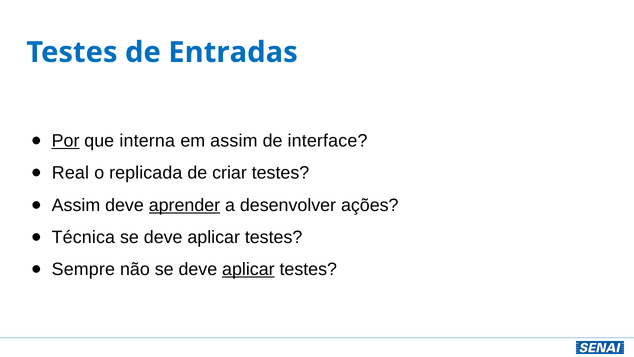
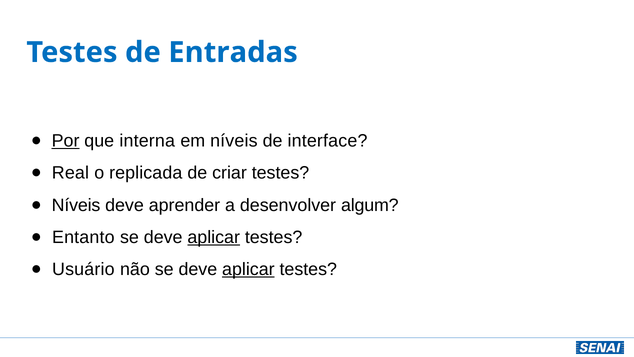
em assim: assim -> níveis
Assim at (76, 205): Assim -> Níveis
aprender underline: present -> none
ações: ações -> algum
Técnica: Técnica -> Entanto
aplicar at (214, 237) underline: none -> present
Sempre: Sempre -> Usuário
